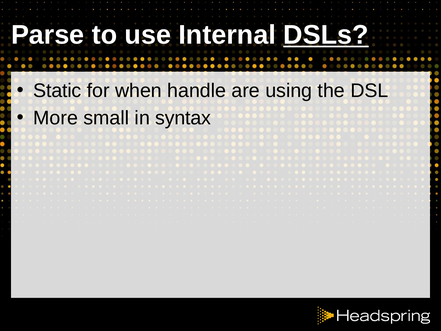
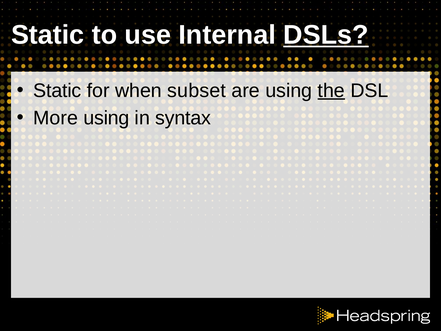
Parse at (48, 35): Parse -> Static
handle: handle -> subset
the underline: none -> present
More small: small -> using
